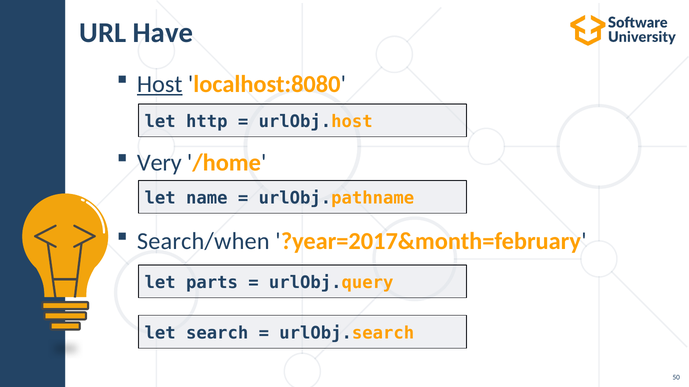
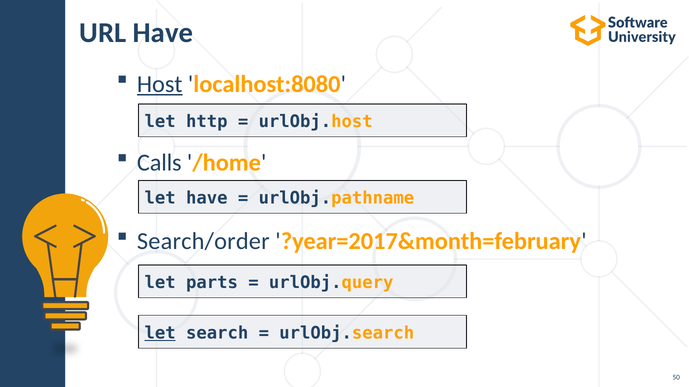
Very: Very -> Calls
let name: name -> have
Search/when: Search/when -> Search/order
let at (160, 333) underline: none -> present
